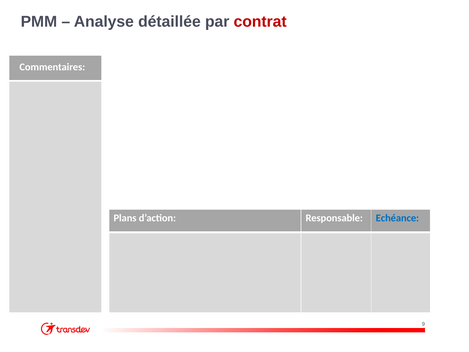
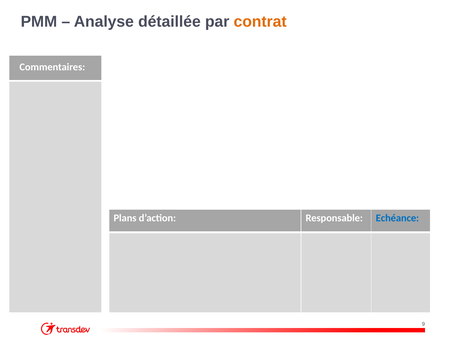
contrat colour: red -> orange
